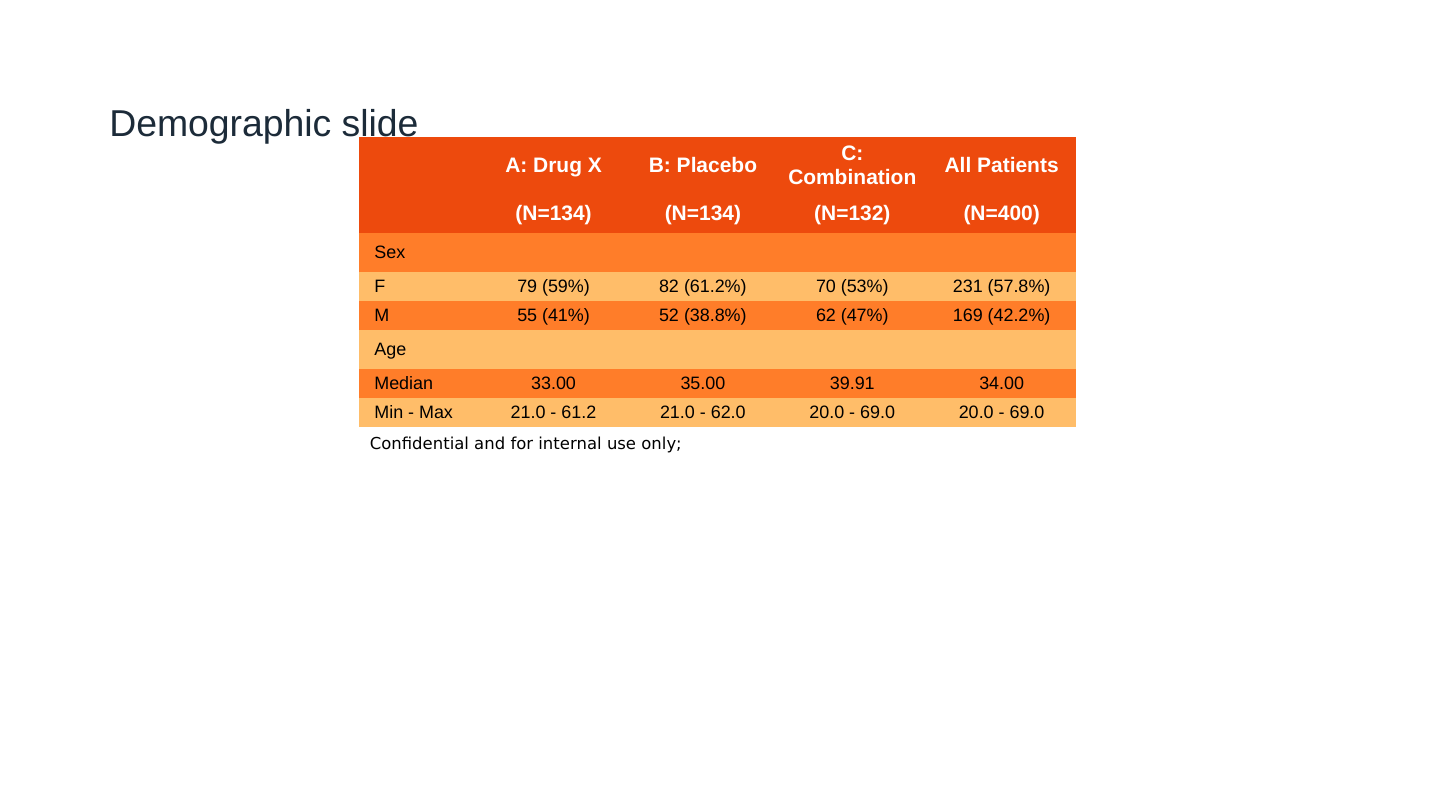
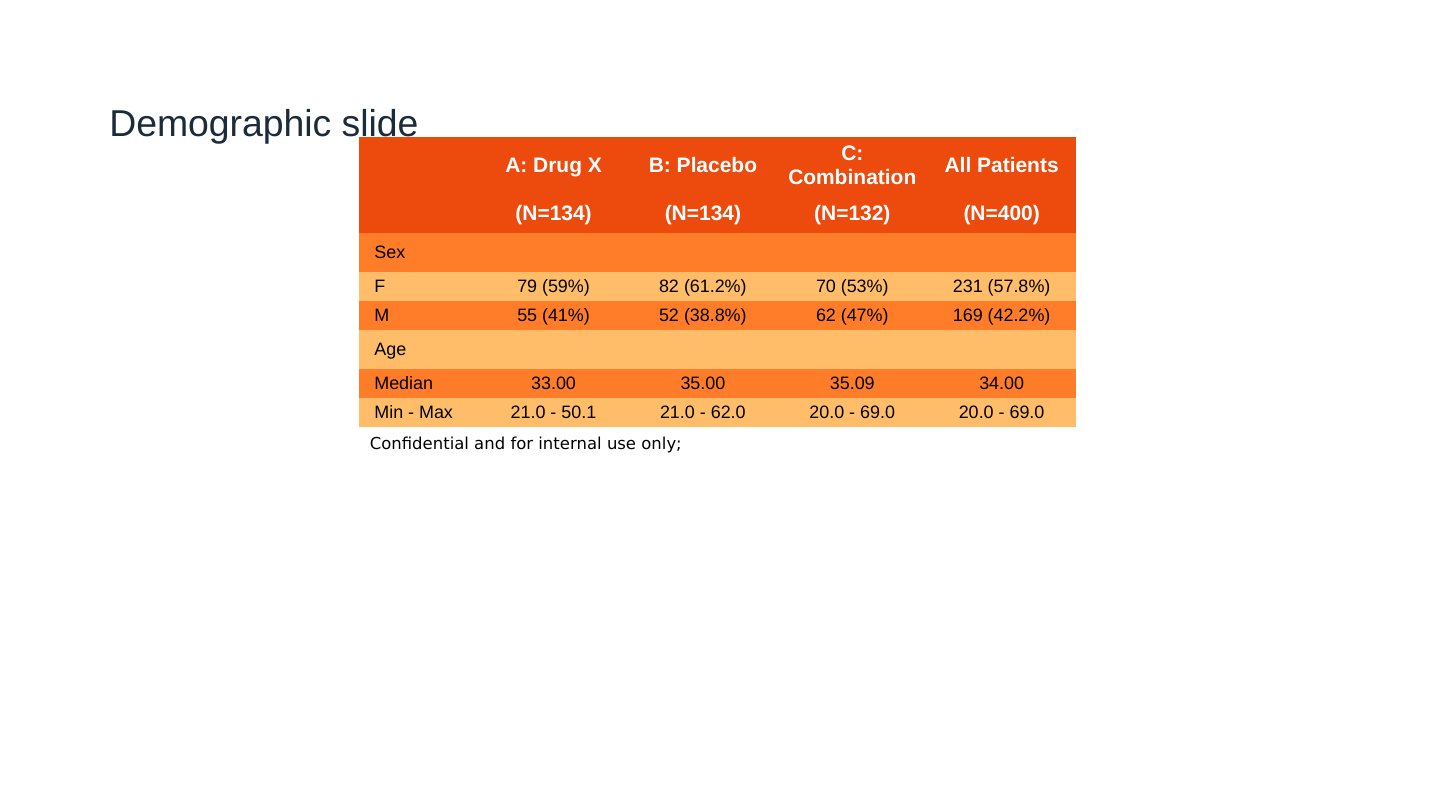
39.91: 39.91 -> 35.09
61.2: 61.2 -> 50.1
